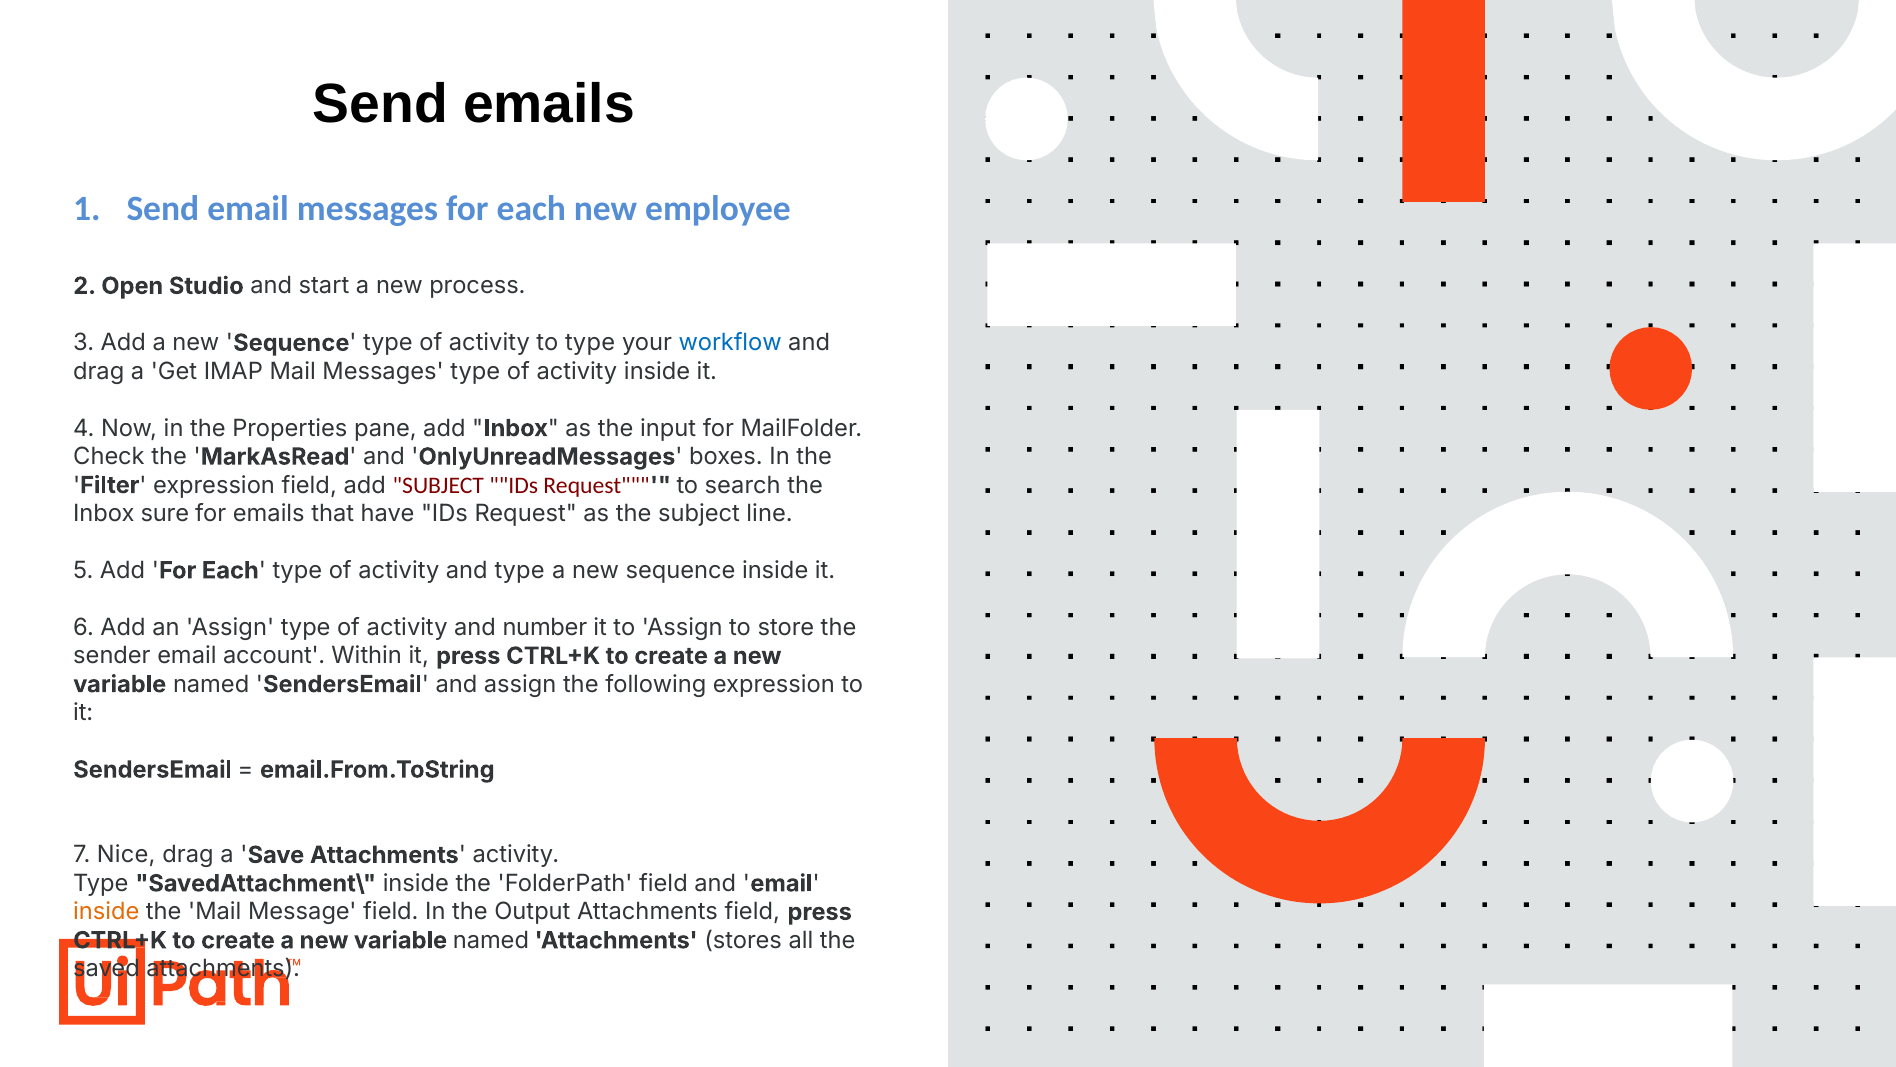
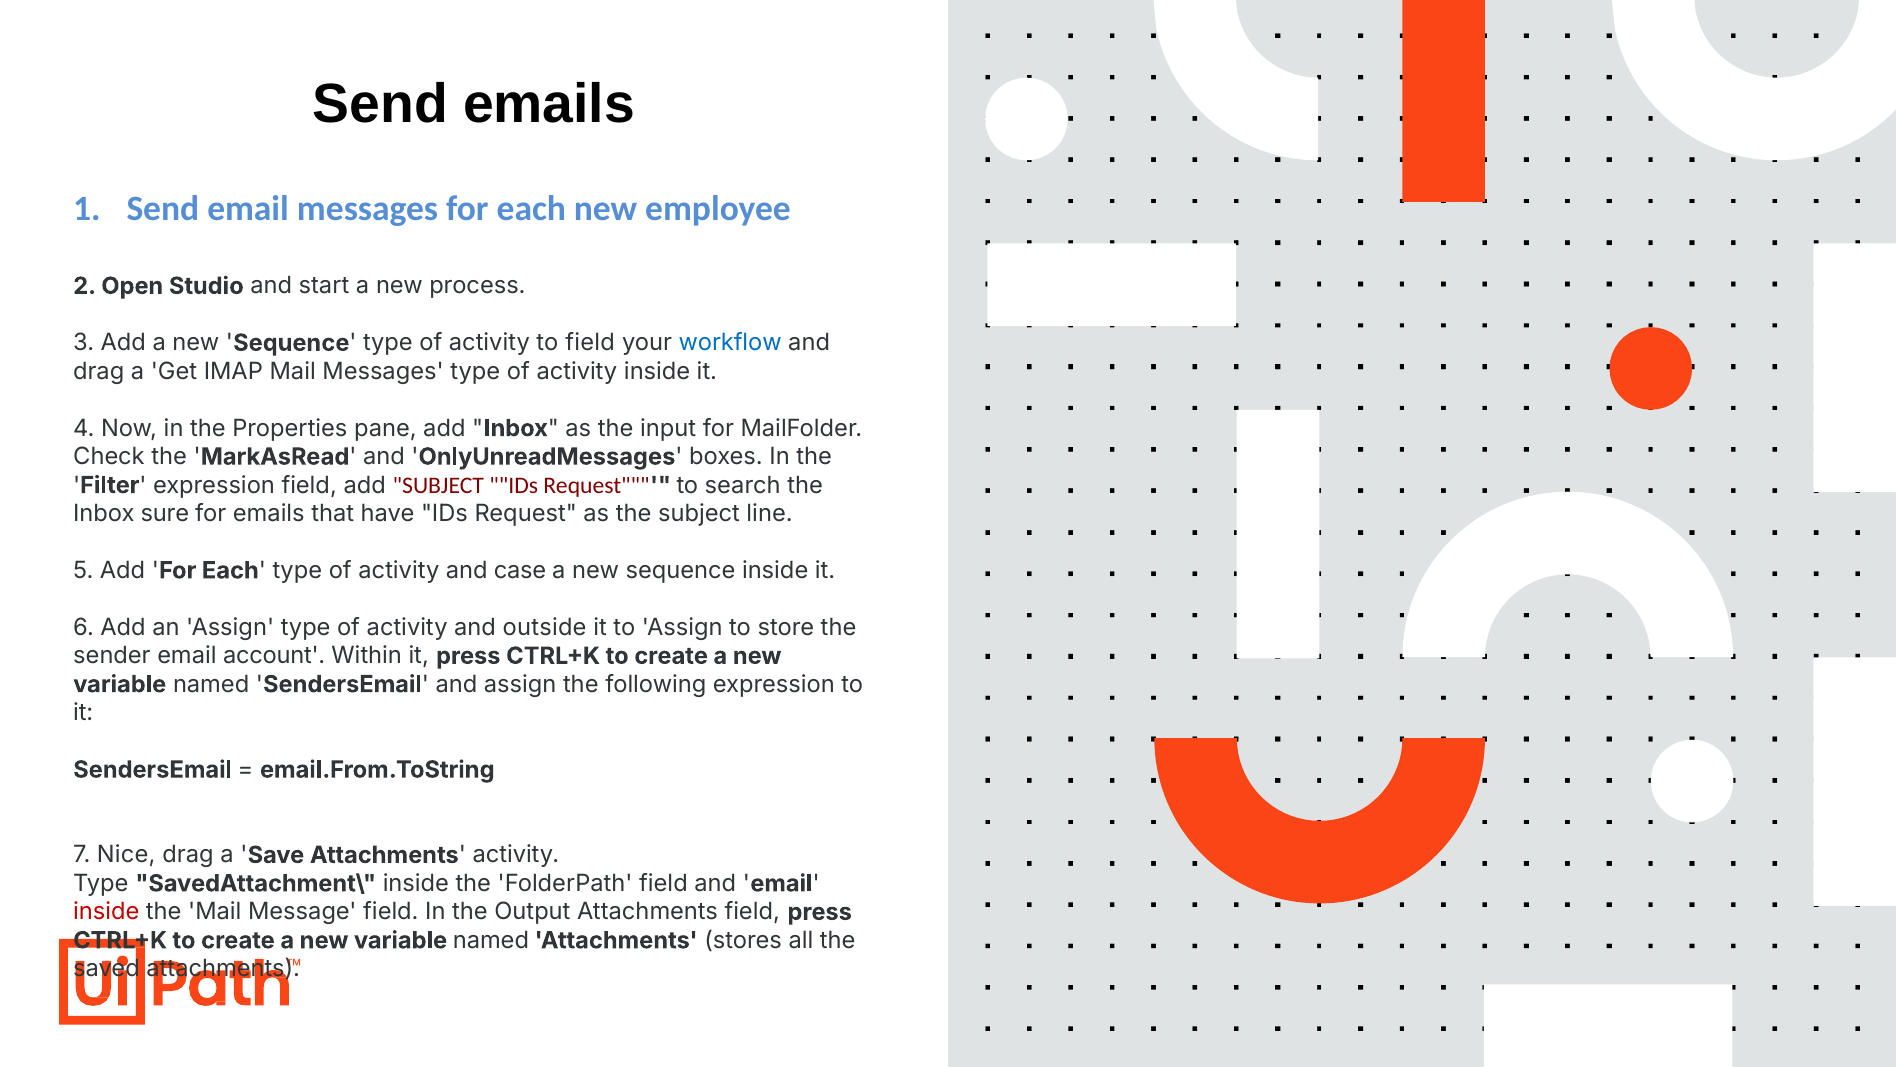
to type: type -> field
and type: type -> case
number: number -> outside
inside at (106, 912) colour: orange -> red
